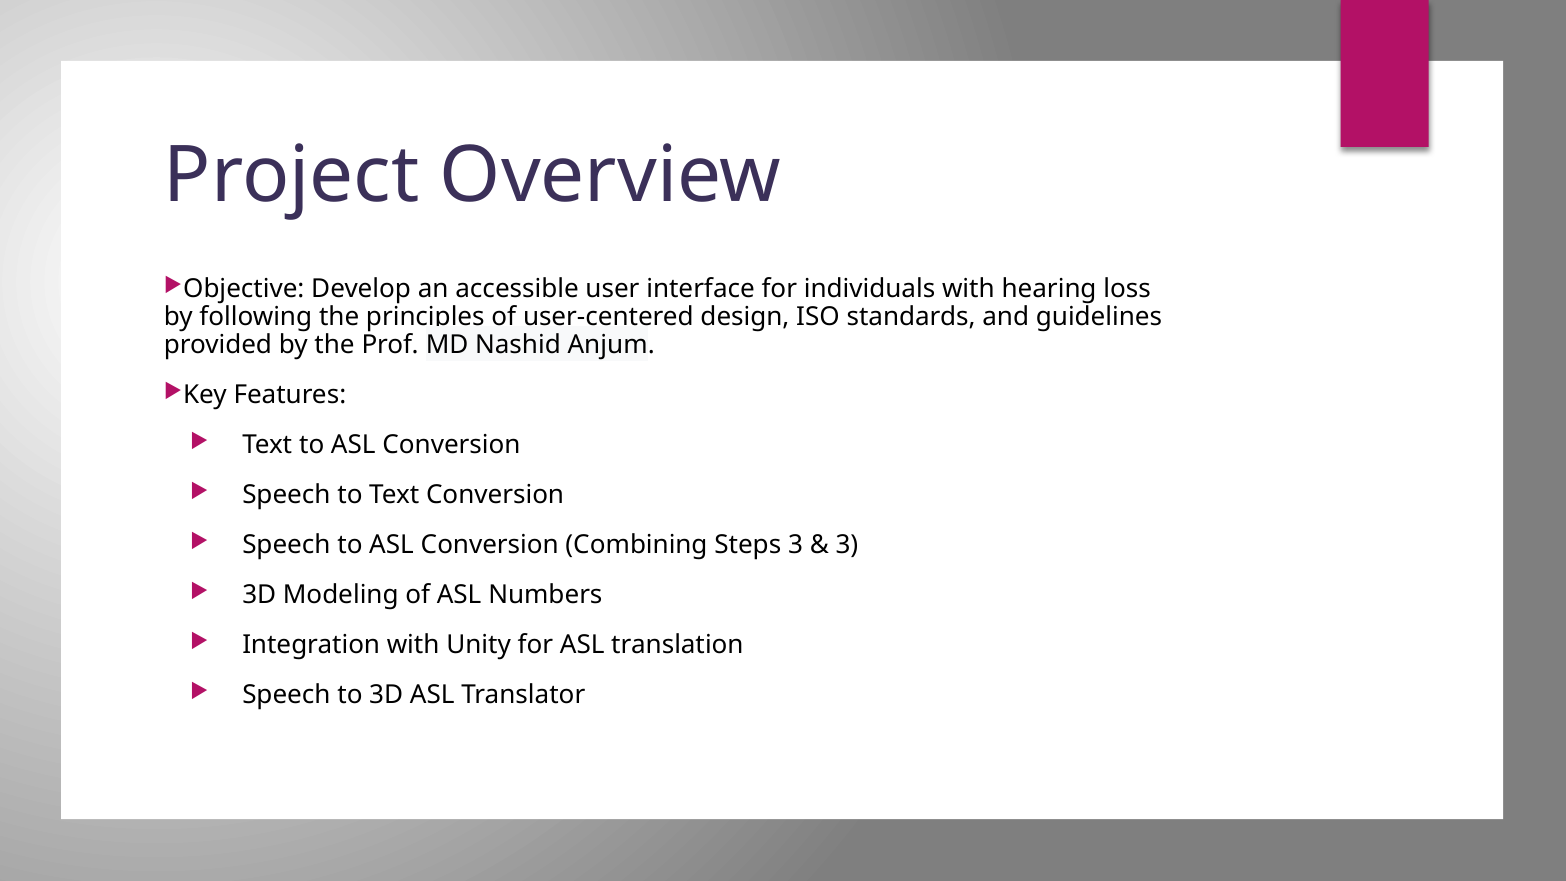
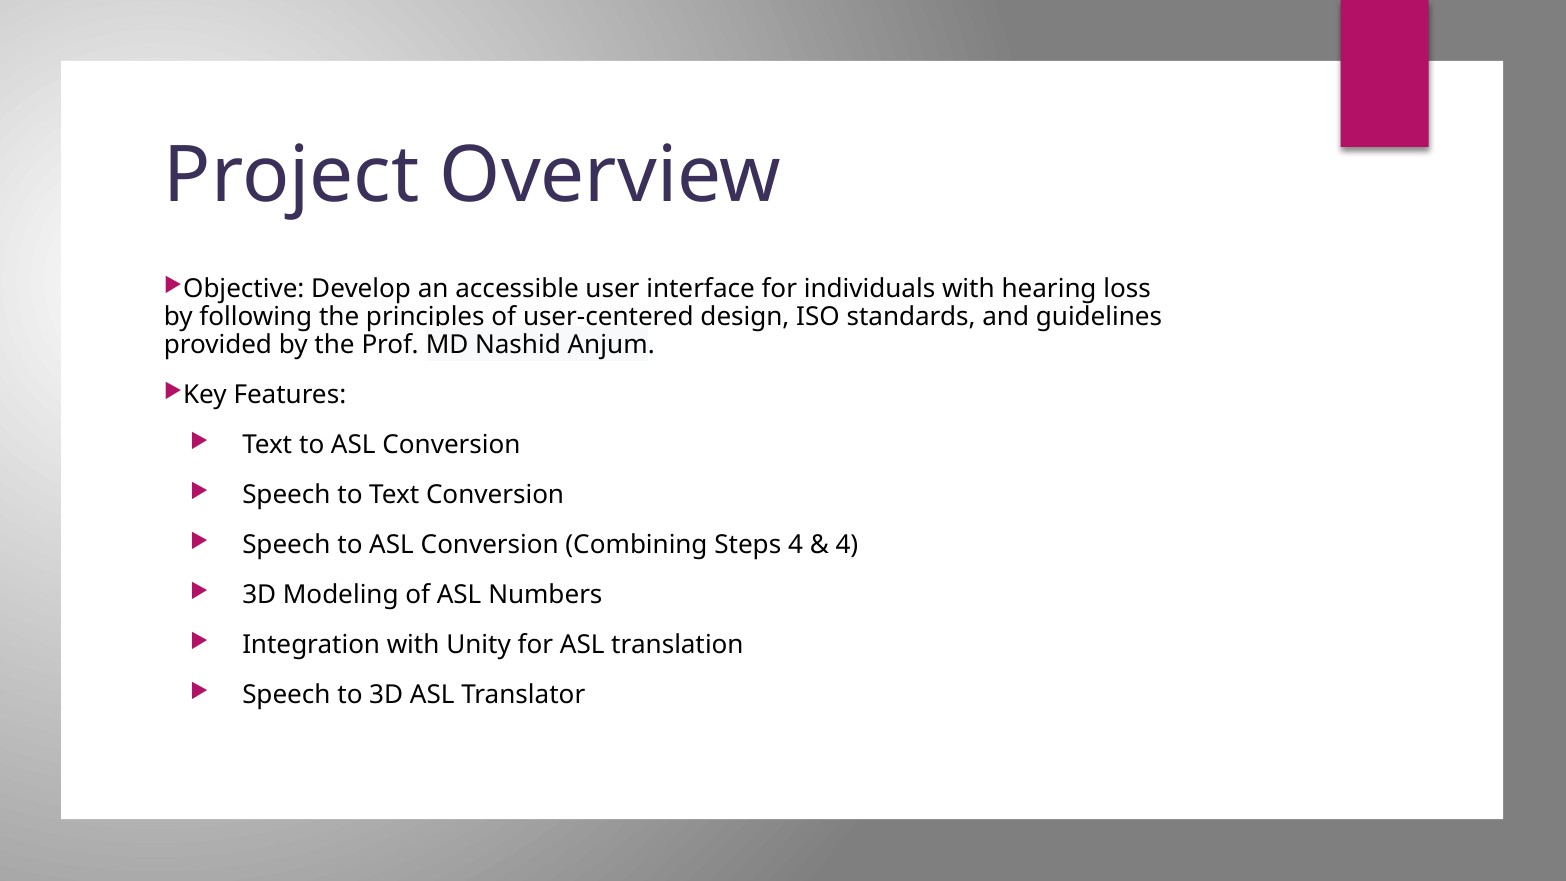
Steps 3: 3 -> 4
3 at (847, 545): 3 -> 4
